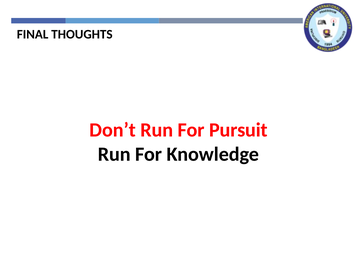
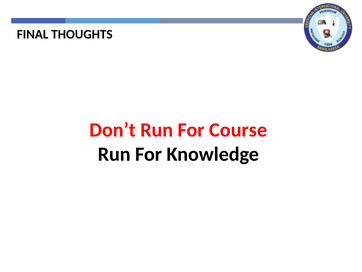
Pursuit: Pursuit -> Course
